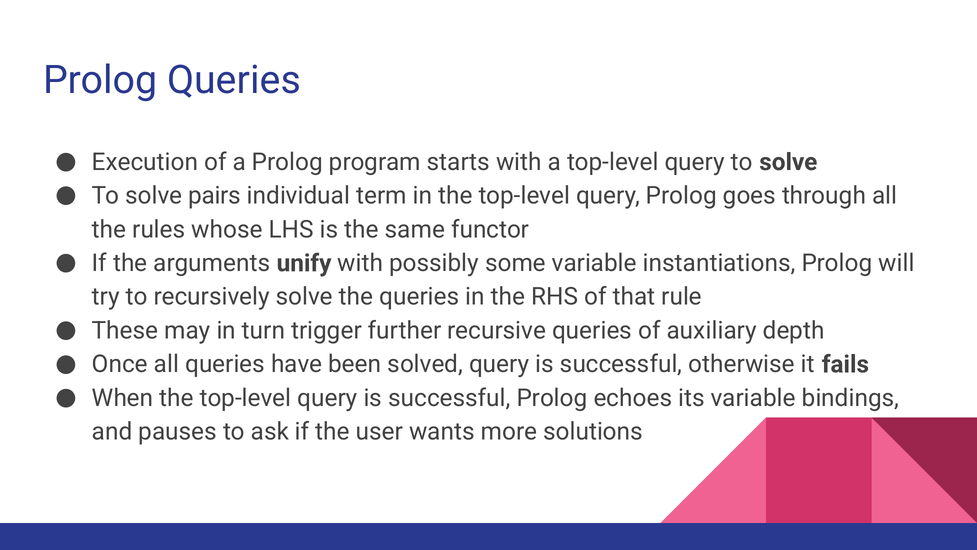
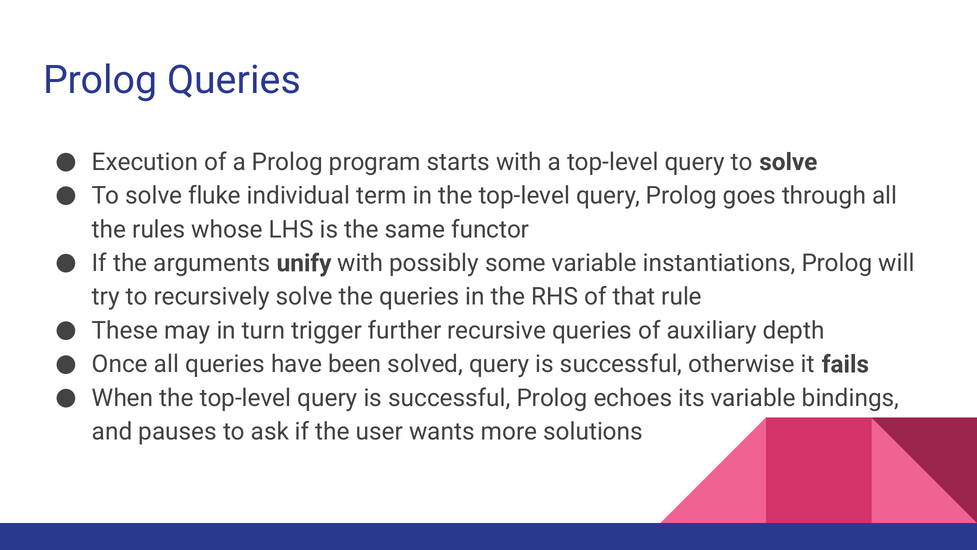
pairs: pairs -> fluke
